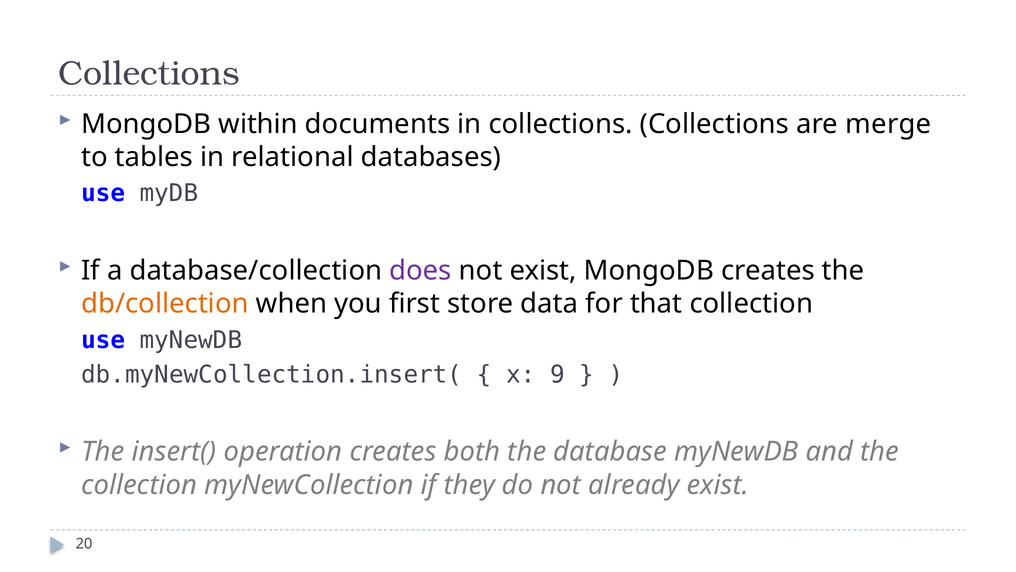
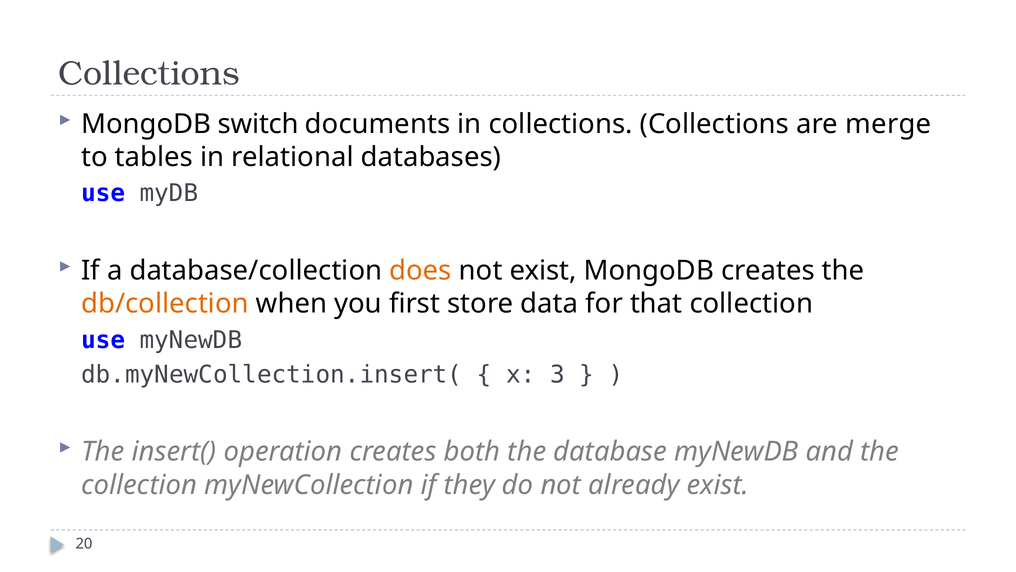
within: within -> switch
does colour: purple -> orange
9: 9 -> 3
